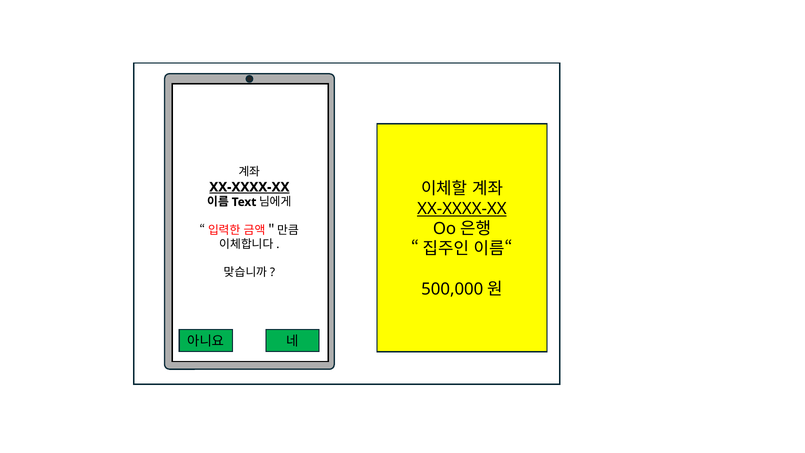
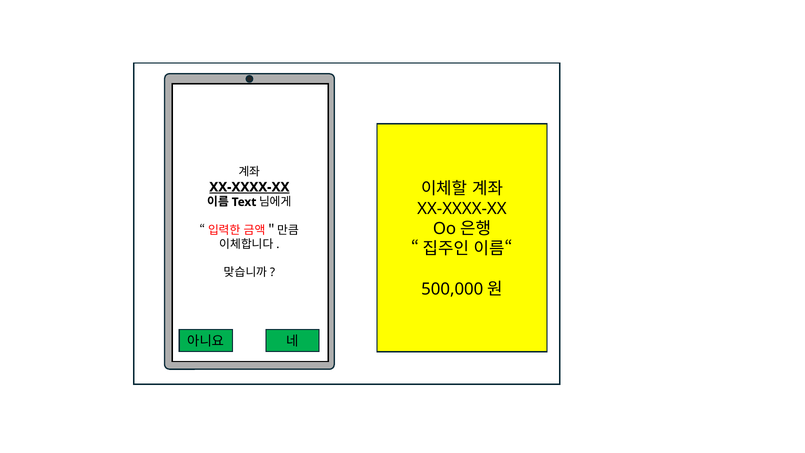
XX-XXXX-XX at (462, 209) underline: present -> none
